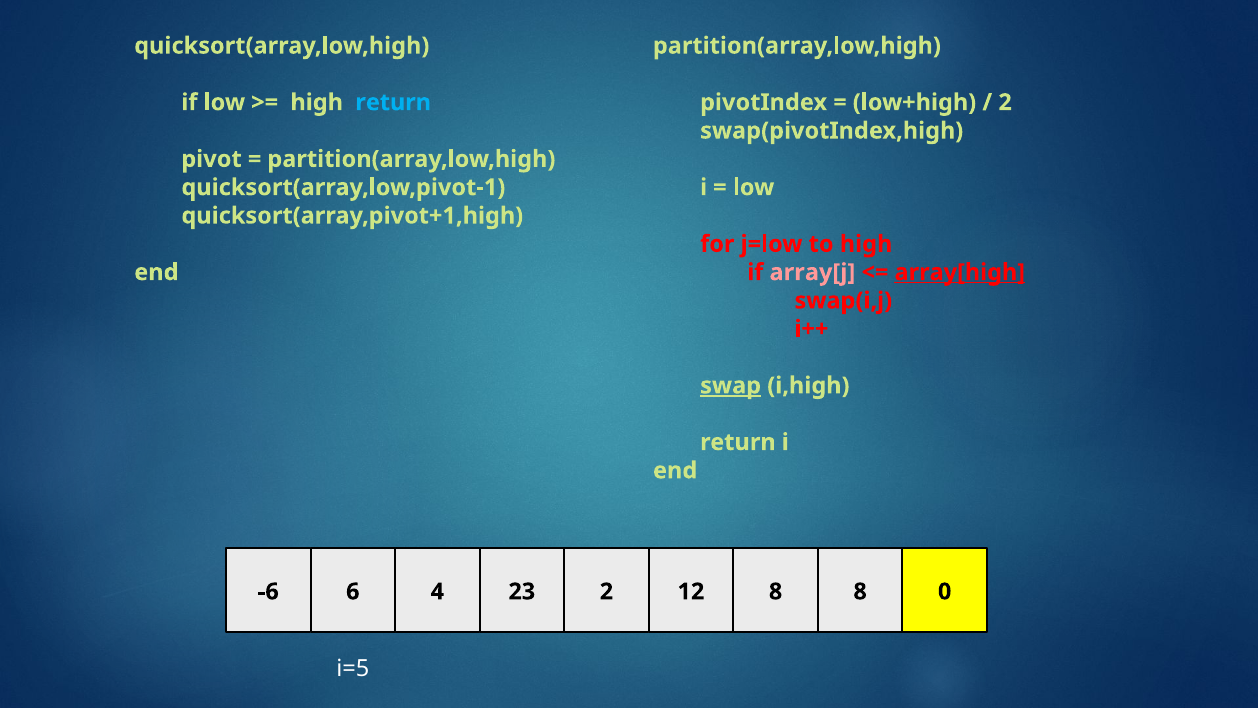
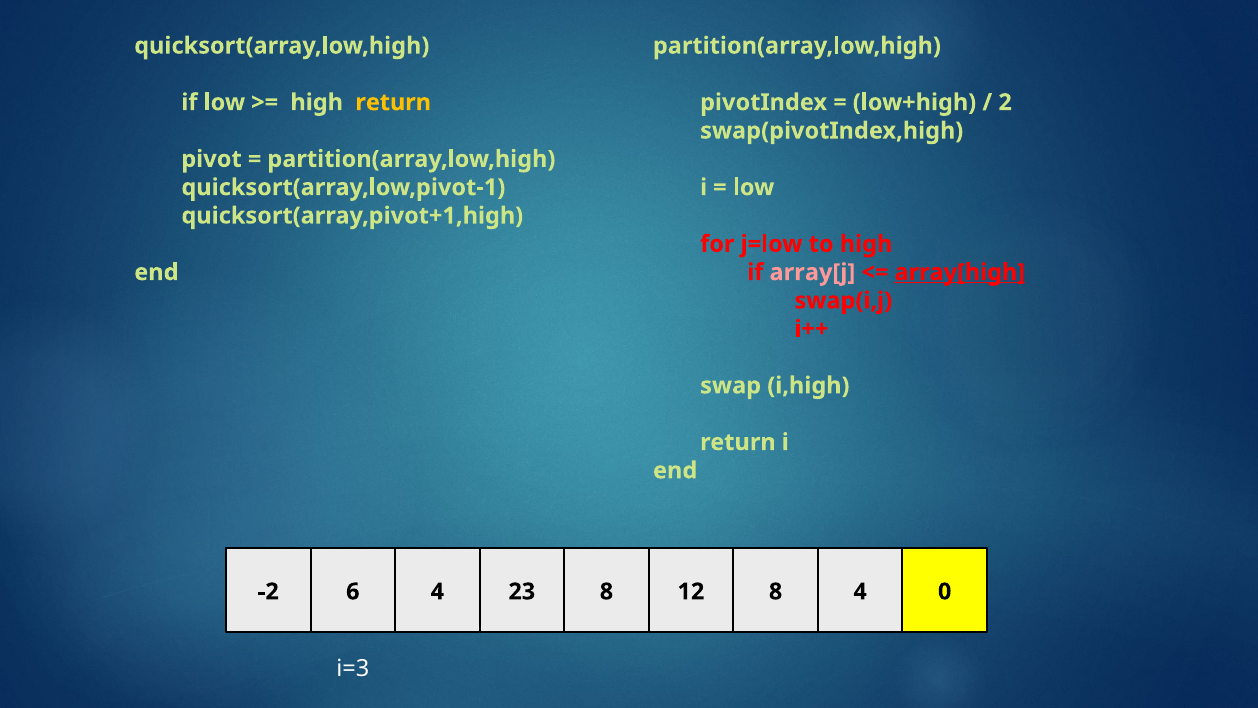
return at (393, 102) colour: light blue -> yellow
swap underline: present -> none
-6: -6 -> -2
23 2: 2 -> 8
8 8: 8 -> 4
i=5: i=5 -> i=3
